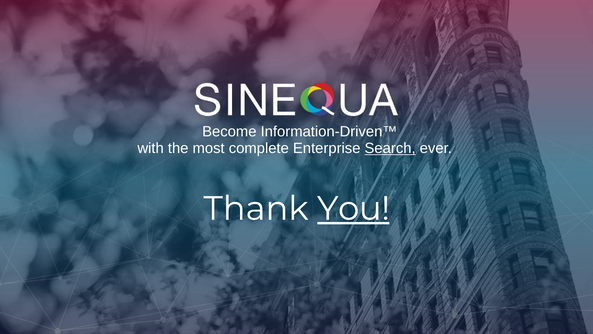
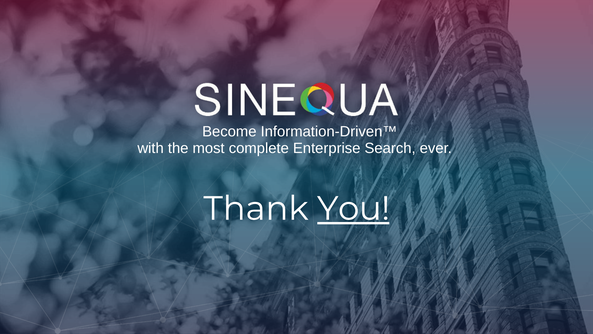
Search underline: present -> none
